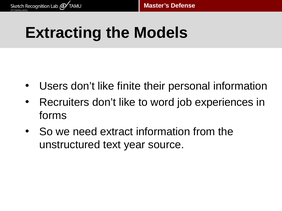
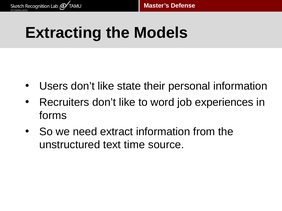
finite: finite -> state
year: year -> time
